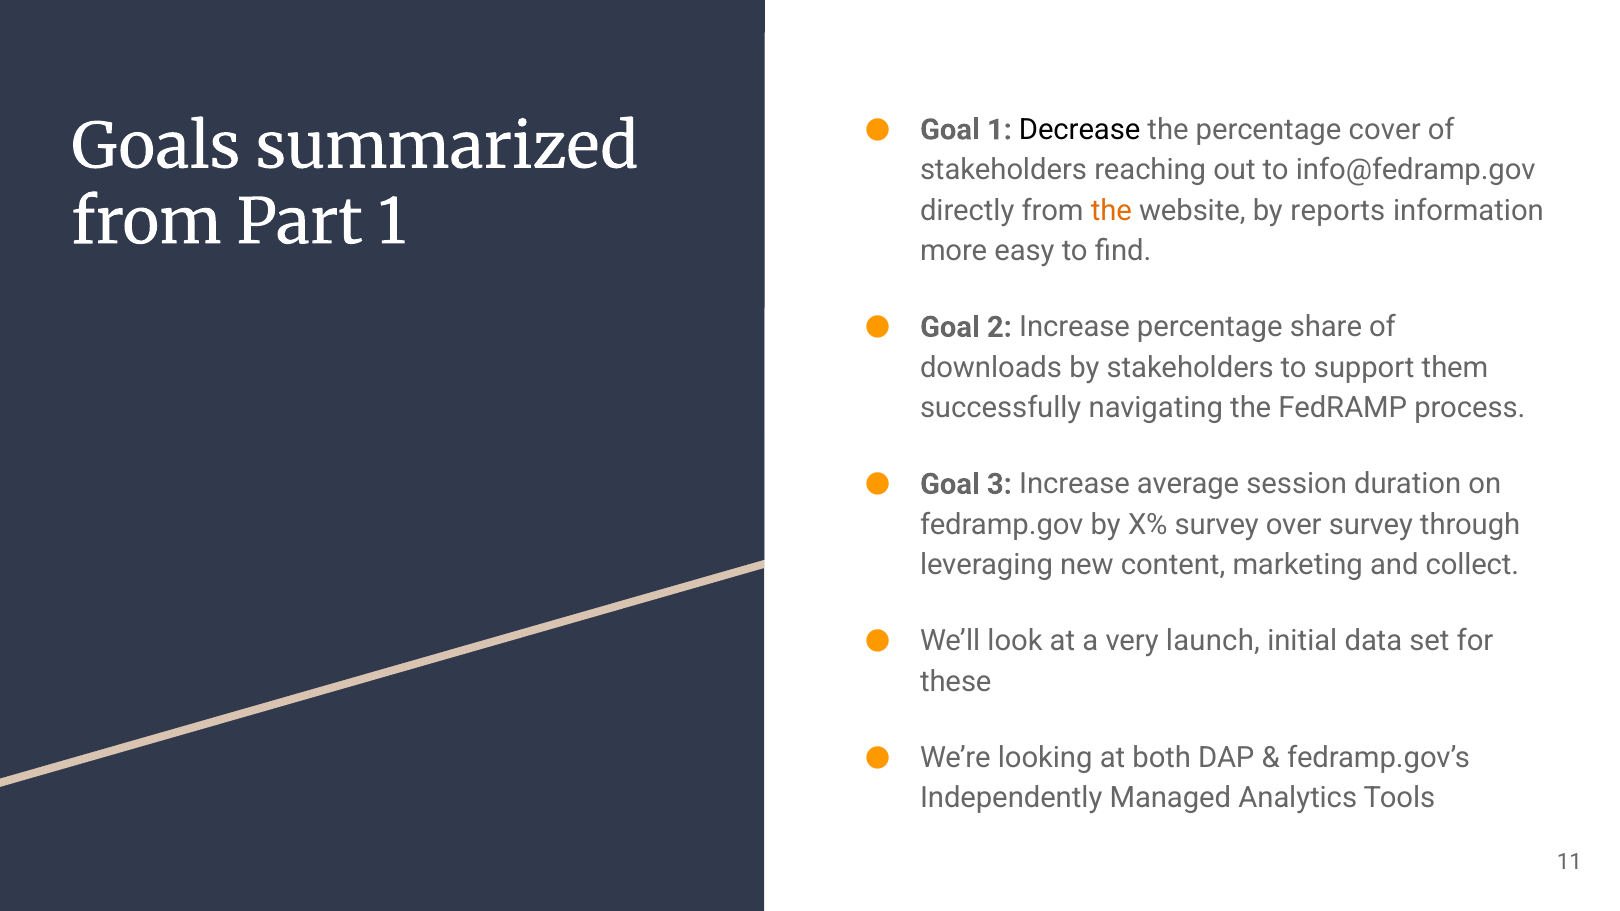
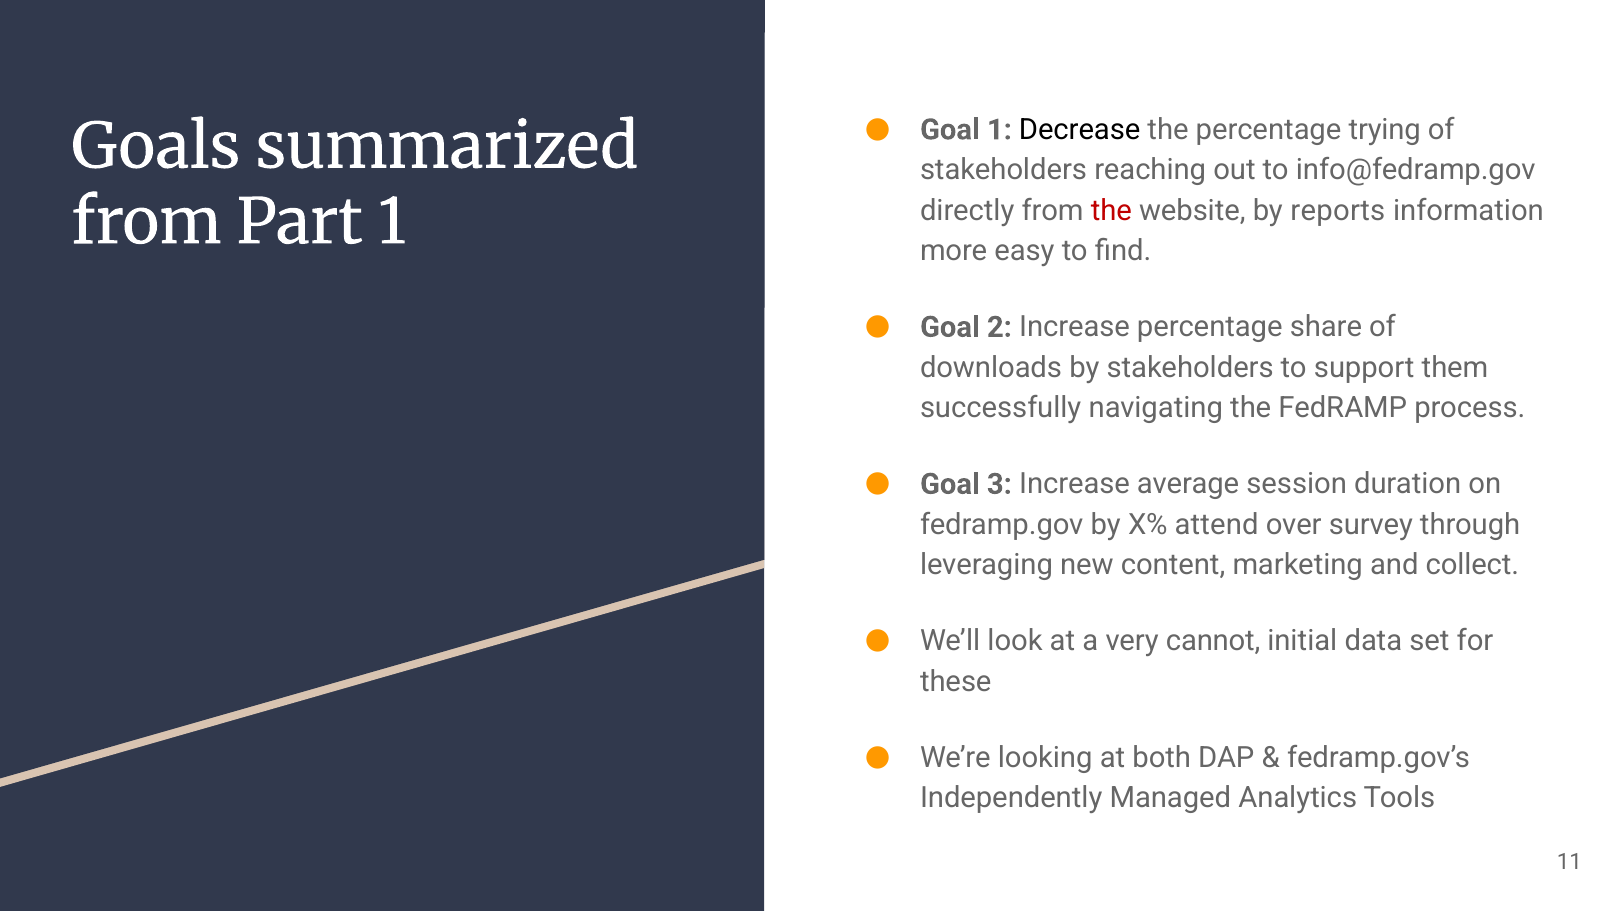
cover: cover -> trying
the at (1111, 211) colour: orange -> red
X% survey: survey -> attend
launch: launch -> cannot
